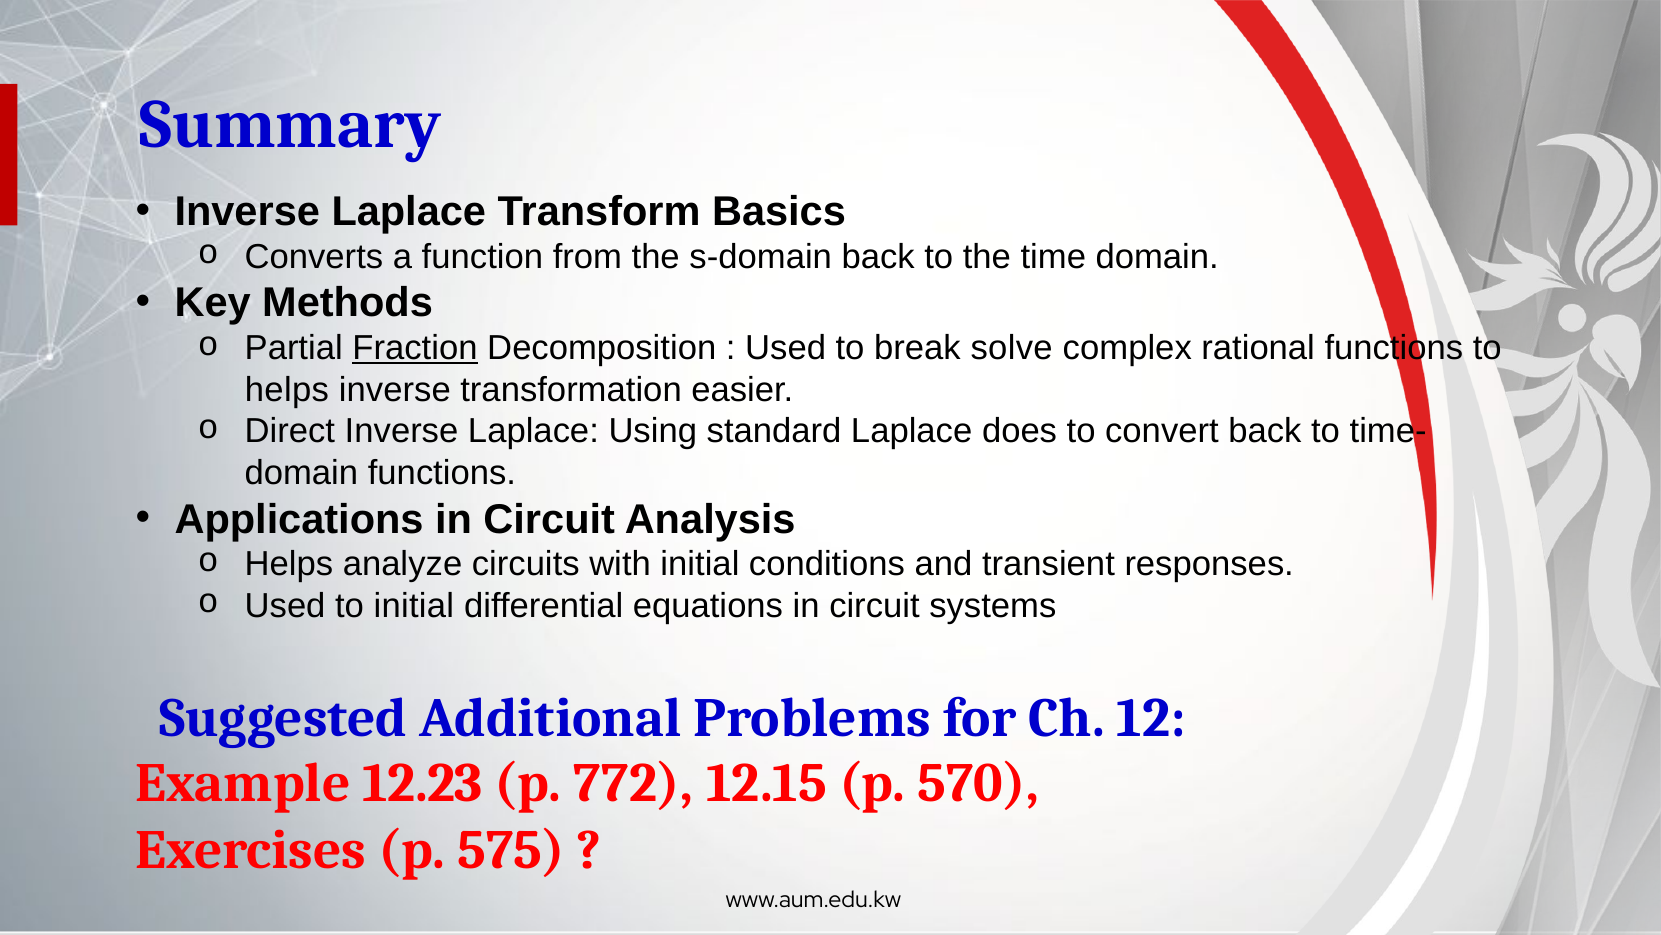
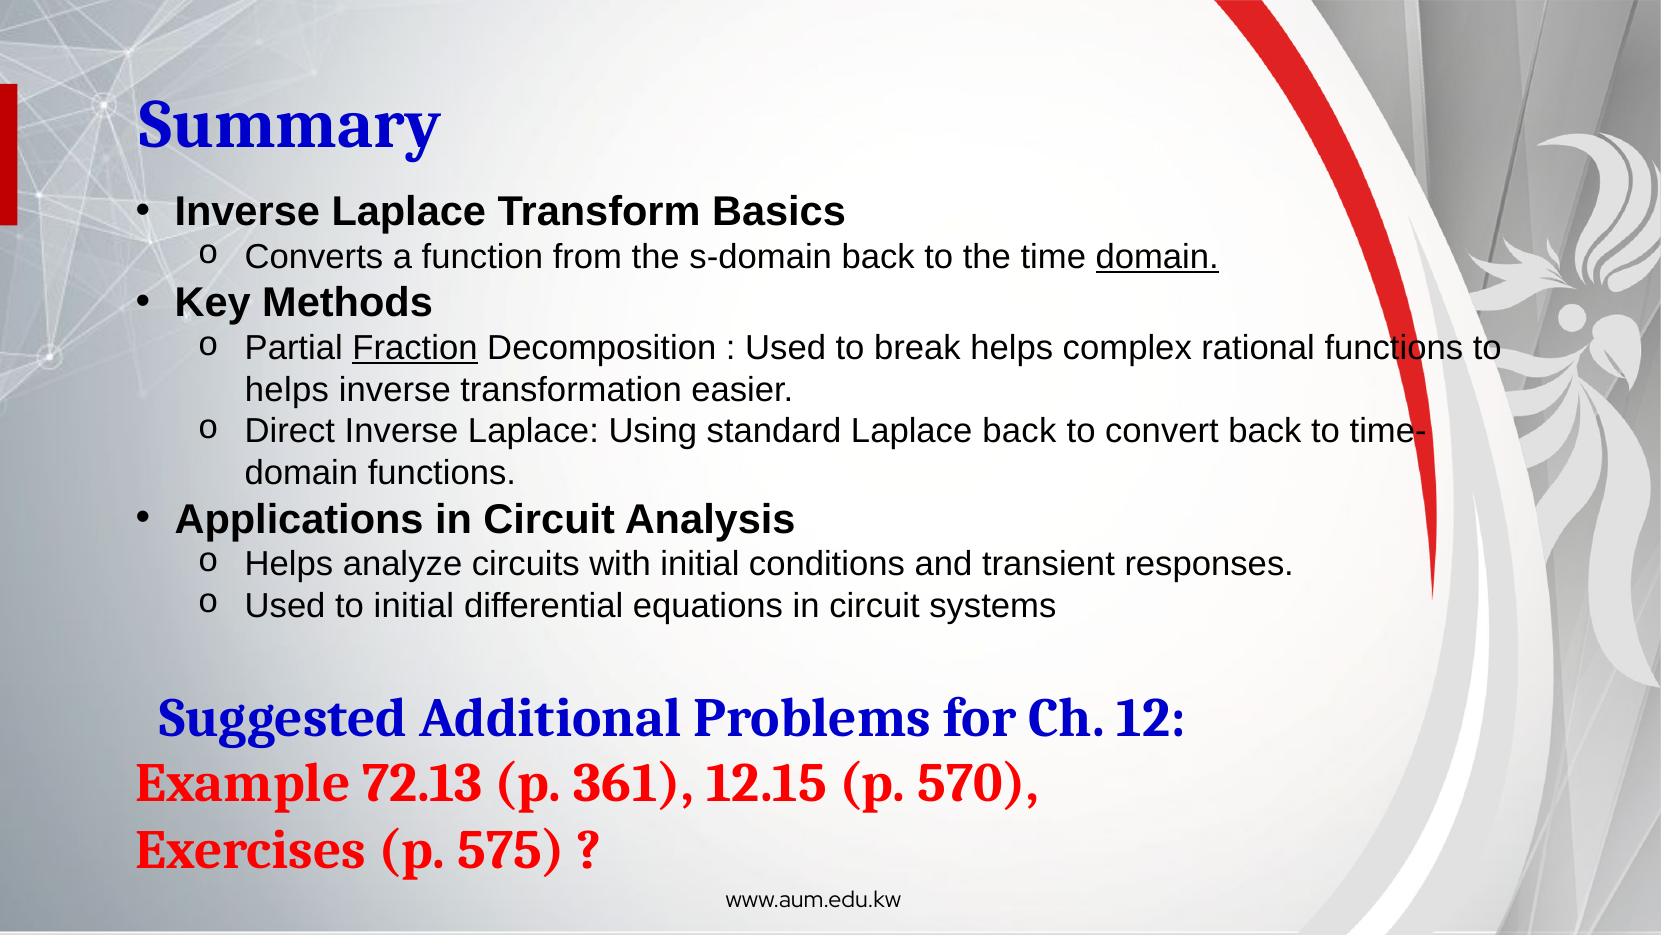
domain at (1157, 257) underline: none -> present
break solve: solve -> helps
Laplace does: does -> back
12.23: 12.23 -> 72.13
772: 772 -> 361
